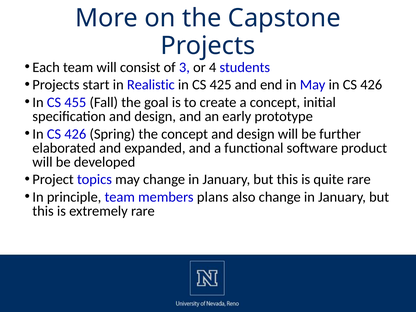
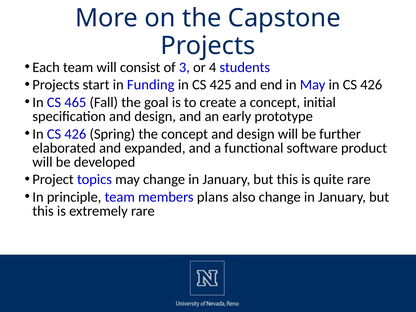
Realistic: Realistic -> Funding
455: 455 -> 465
